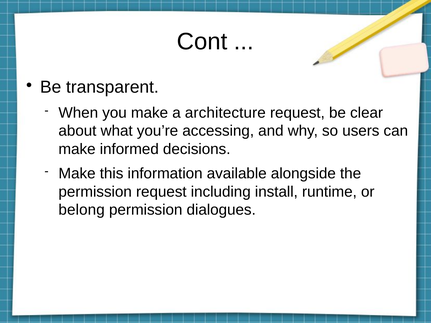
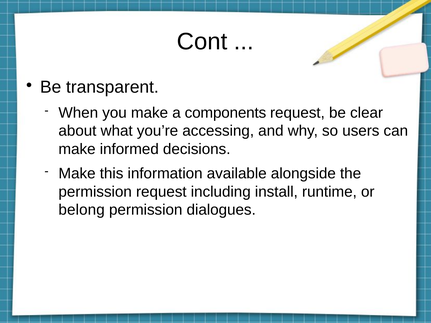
architecture: architecture -> components
